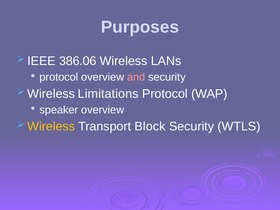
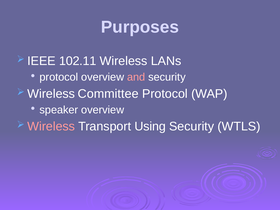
386.06: 386.06 -> 102.11
Limitations: Limitations -> Committee
Wireless at (51, 126) colour: yellow -> pink
Block: Block -> Using
